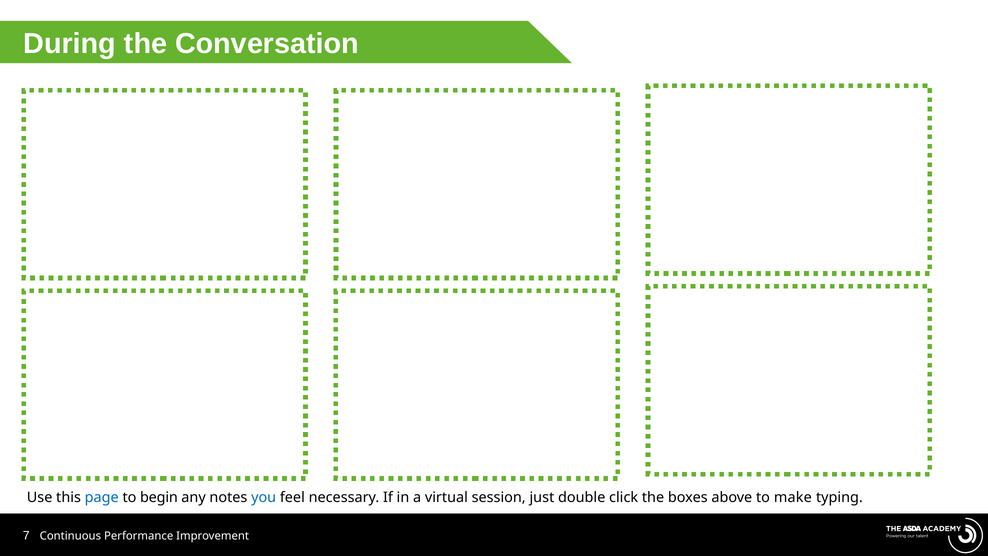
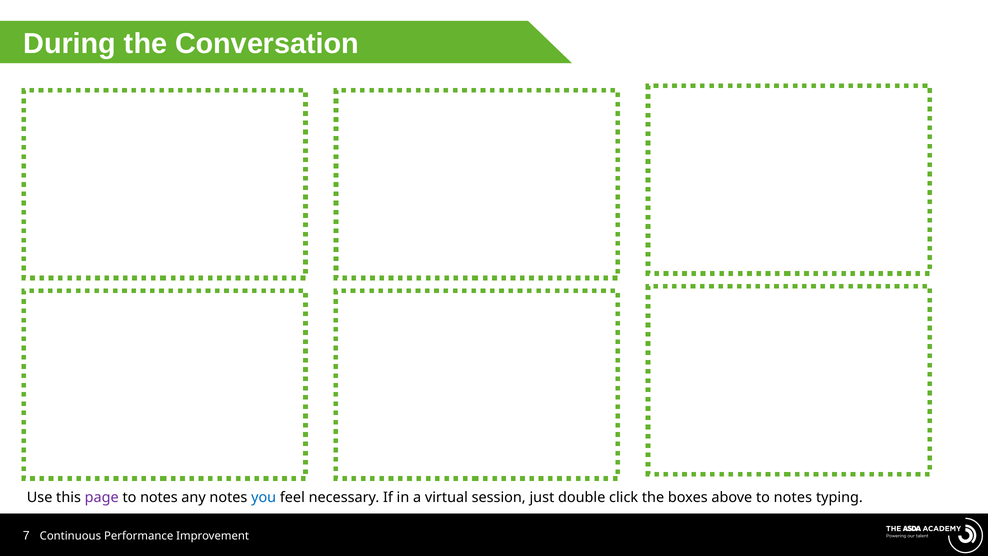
page colour: blue -> purple
begin at (159, 497): begin -> notes
above to make: make -> notes
